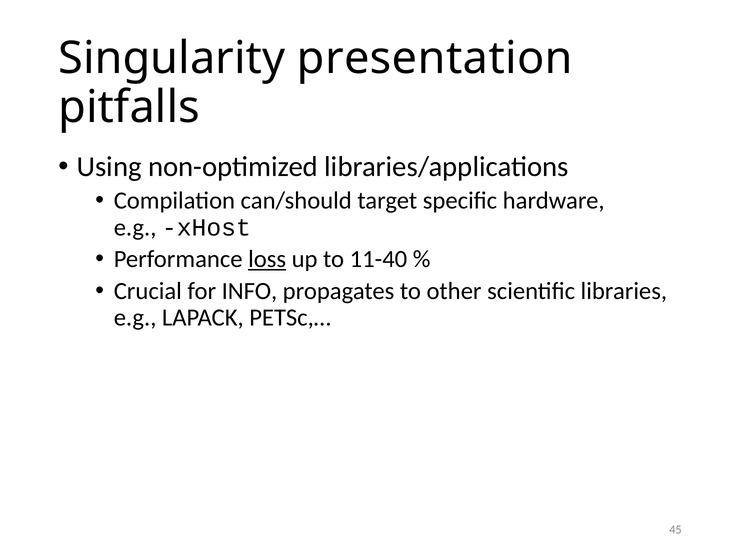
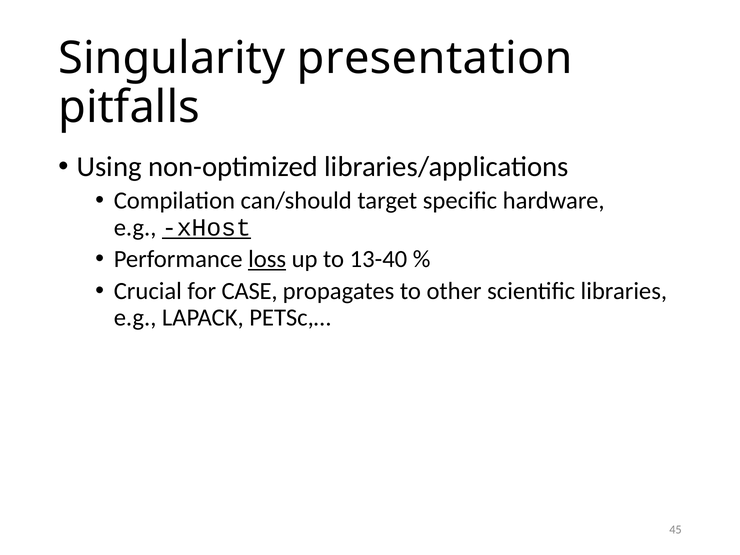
xHost underline: none -> present
11-40: 11-40 -> 13-40
INFO: INFO -> CASE
